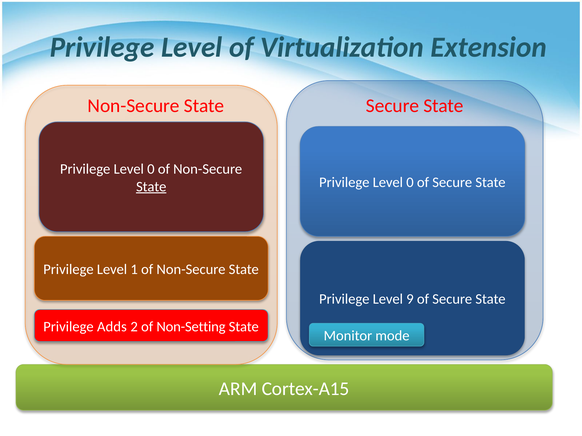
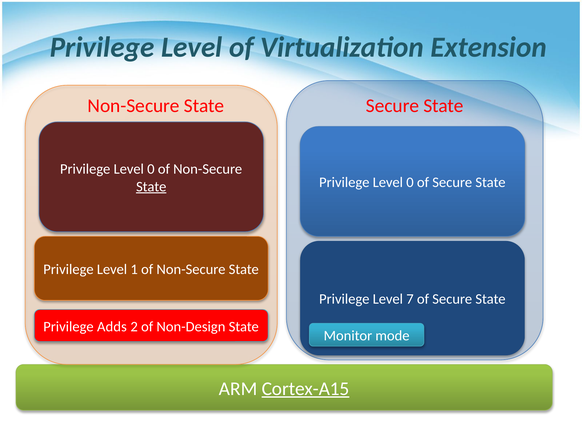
9: 9 -> 7
Non-Setting: Non-Setting -> Non-Design
Cortex-A15 underline: none -> present
